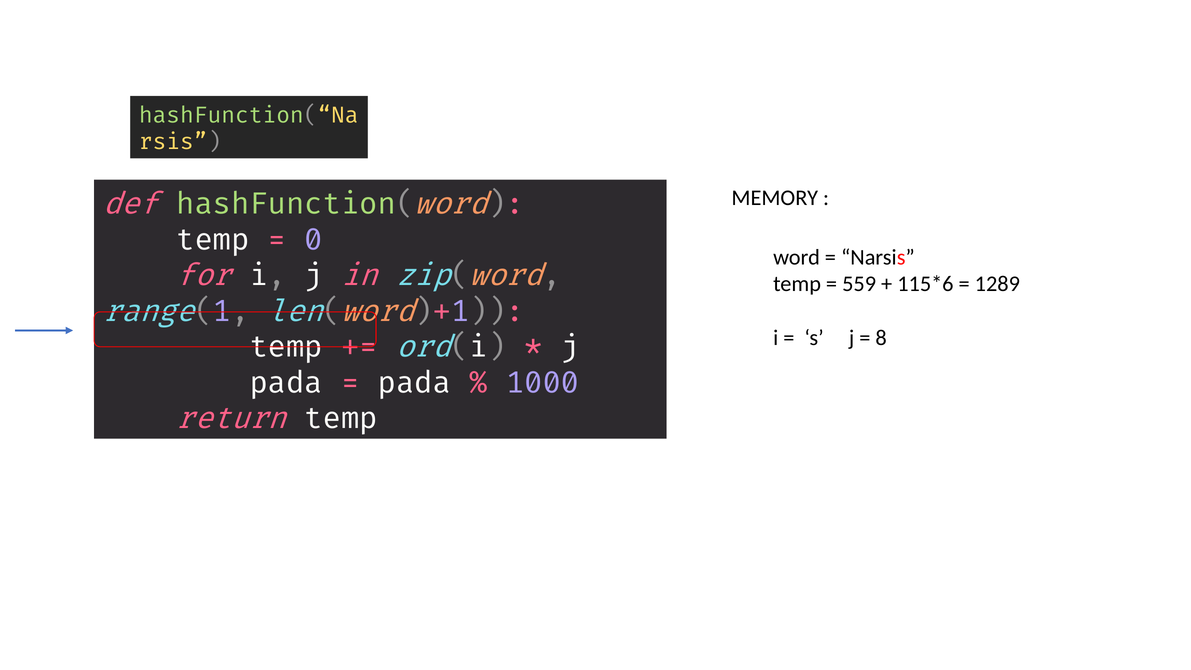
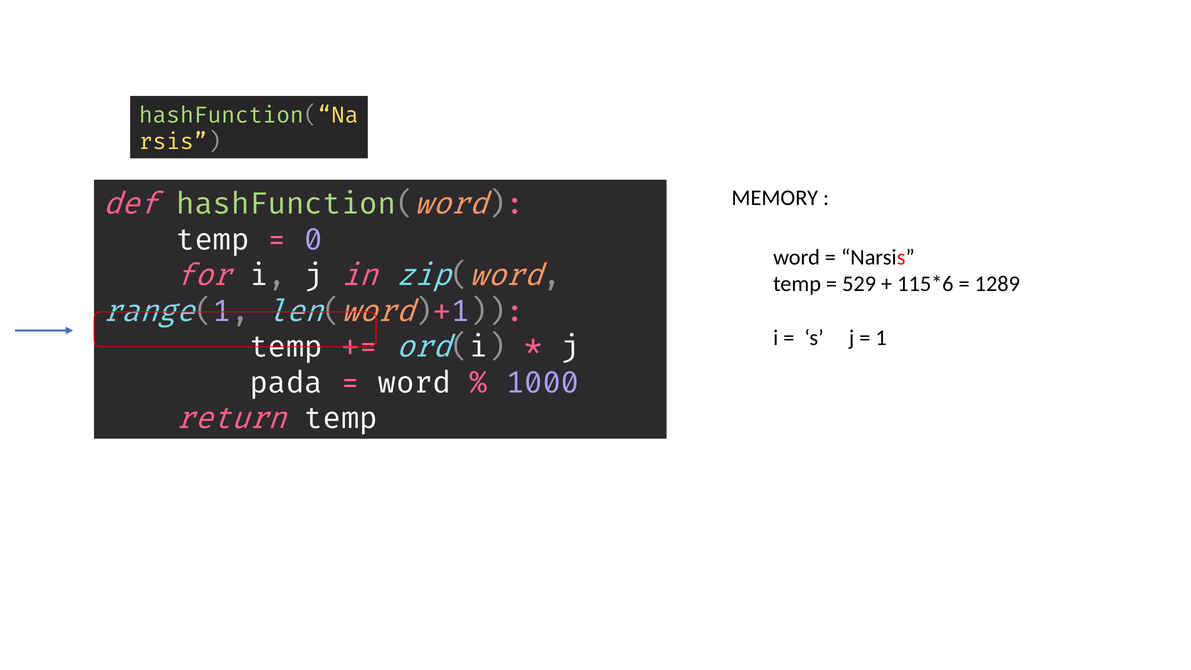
559: 559 -> 529
8: 8 -> 1
pada at (414, 383): pada -> word
